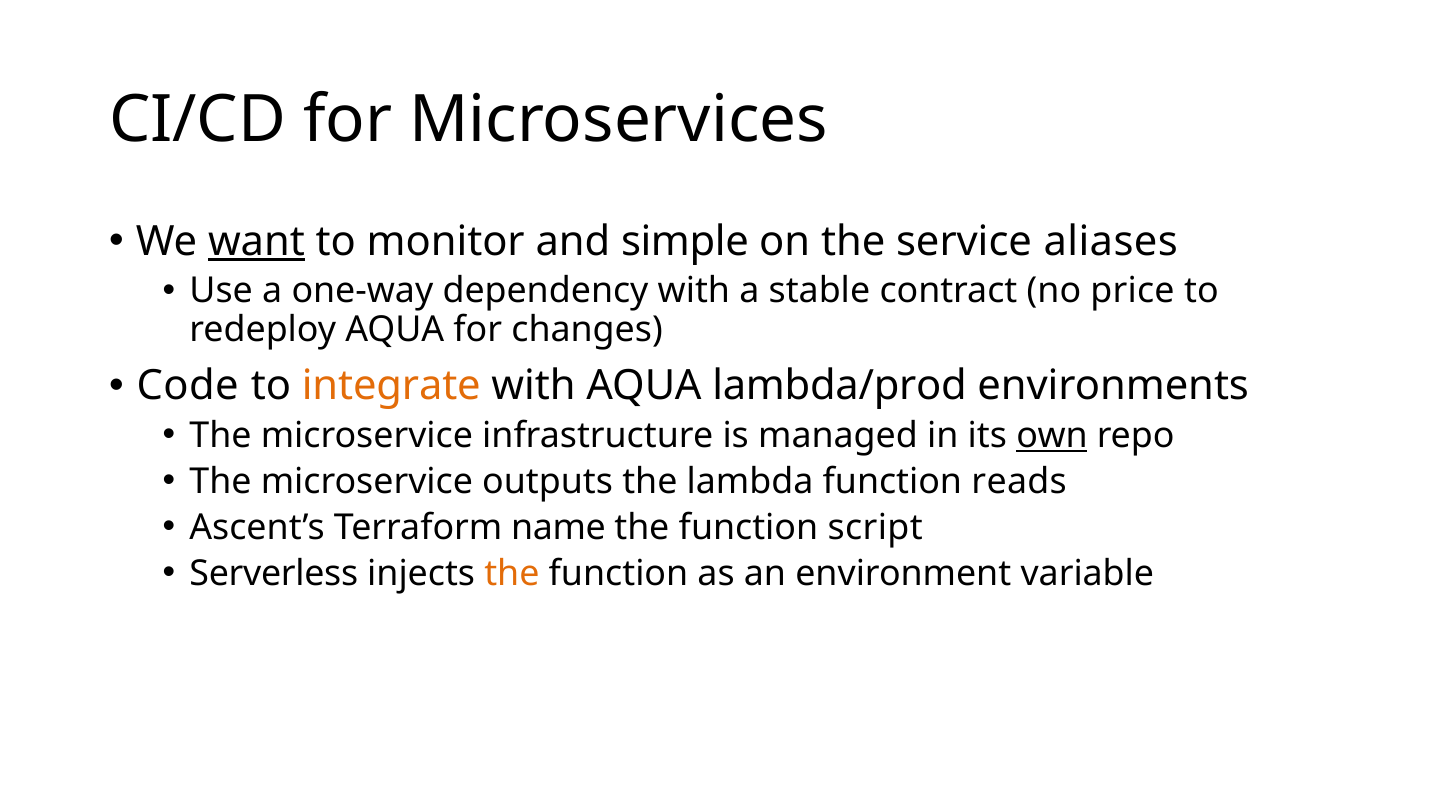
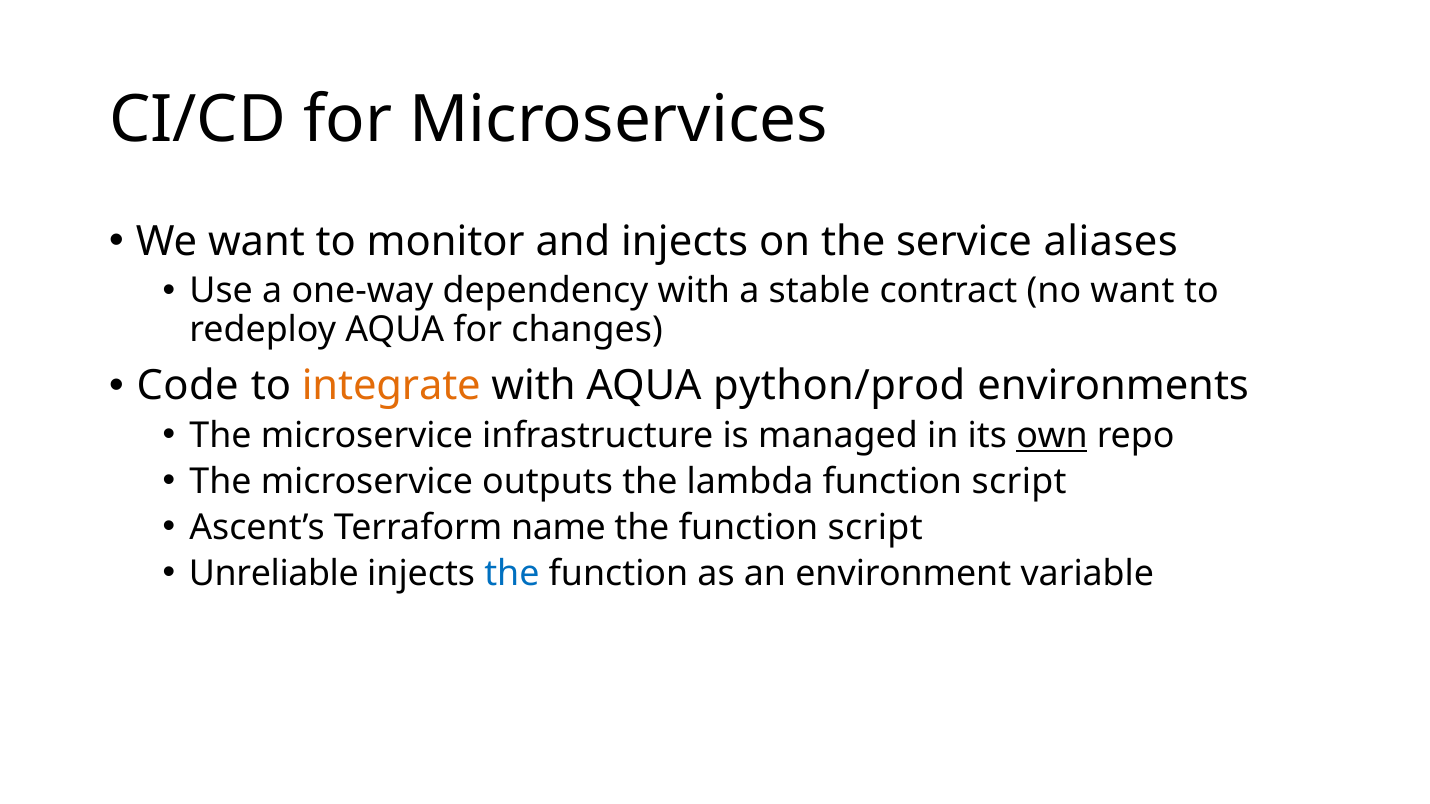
want at (256, 242) underline: present -> none
and simple: simple -> injects
no price: price -> want
lambda/prod: lambda/prod -> python/prod
lambda function reads: reads -> script
Serverless: Serverless -> Unreliable
the at (512, 574) colour: orange -> blue
